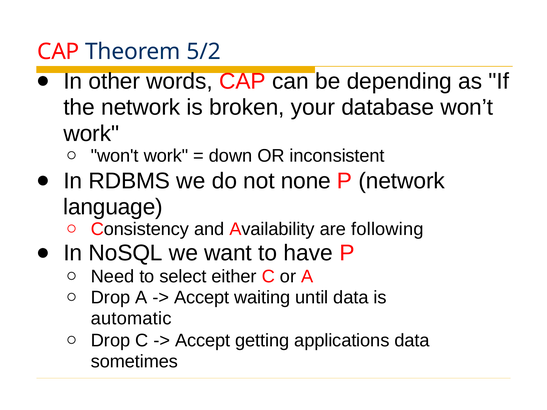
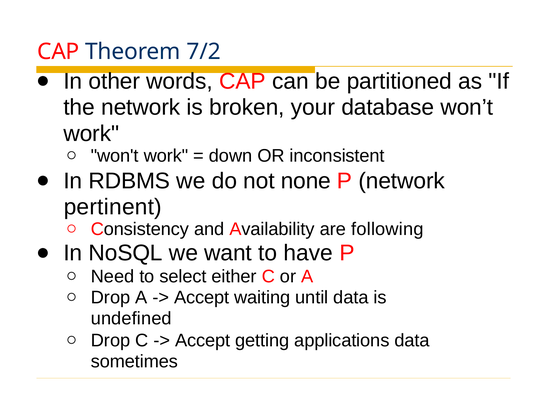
5/2: 5/2 -> 7/2
depending: depending -> partitioned
language: language -> pertinent
automatic: automatic -> undefined
